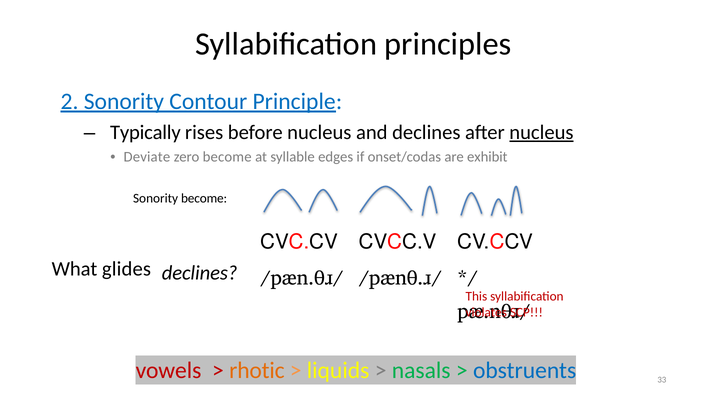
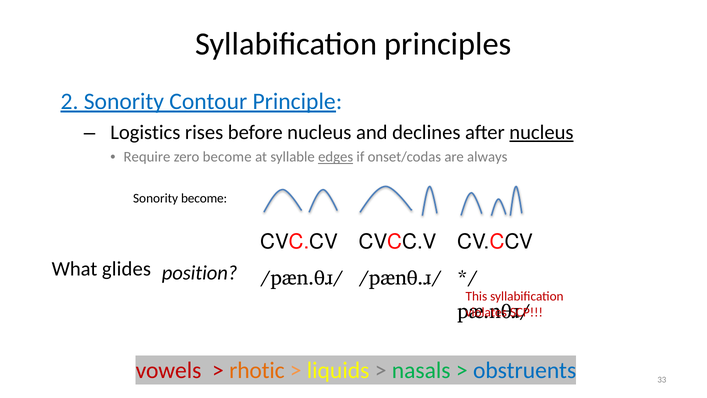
Typically: Typically -> Logistics
Deviate: Deviate -> Require
edges underline: none -> present
exhibit: exhibit -> always
declines at (200, 273): declines -> position
